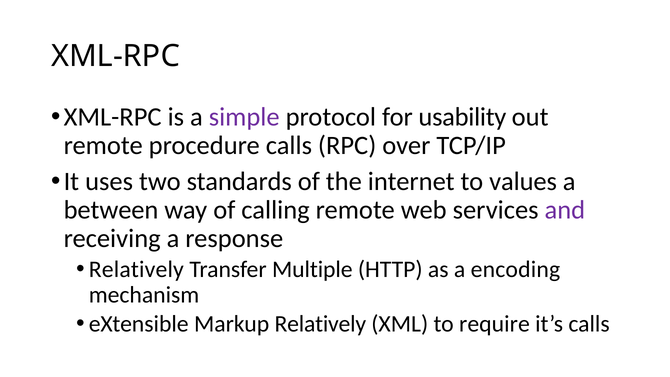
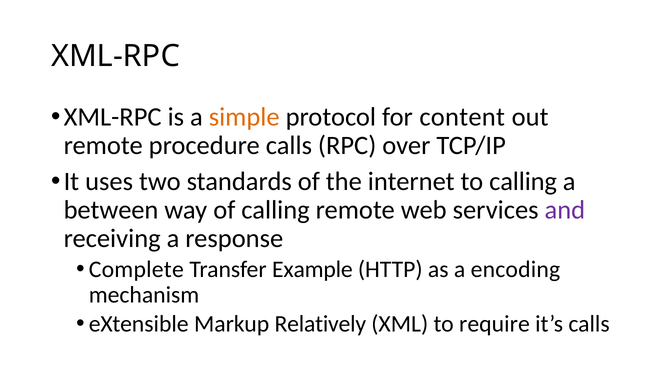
simple colour: purple -> orange
usability: usability -> content
to values: values -> calling
Relatively at (136, 269): Relatively -> Complete
Multiple: Multiple -> Example
